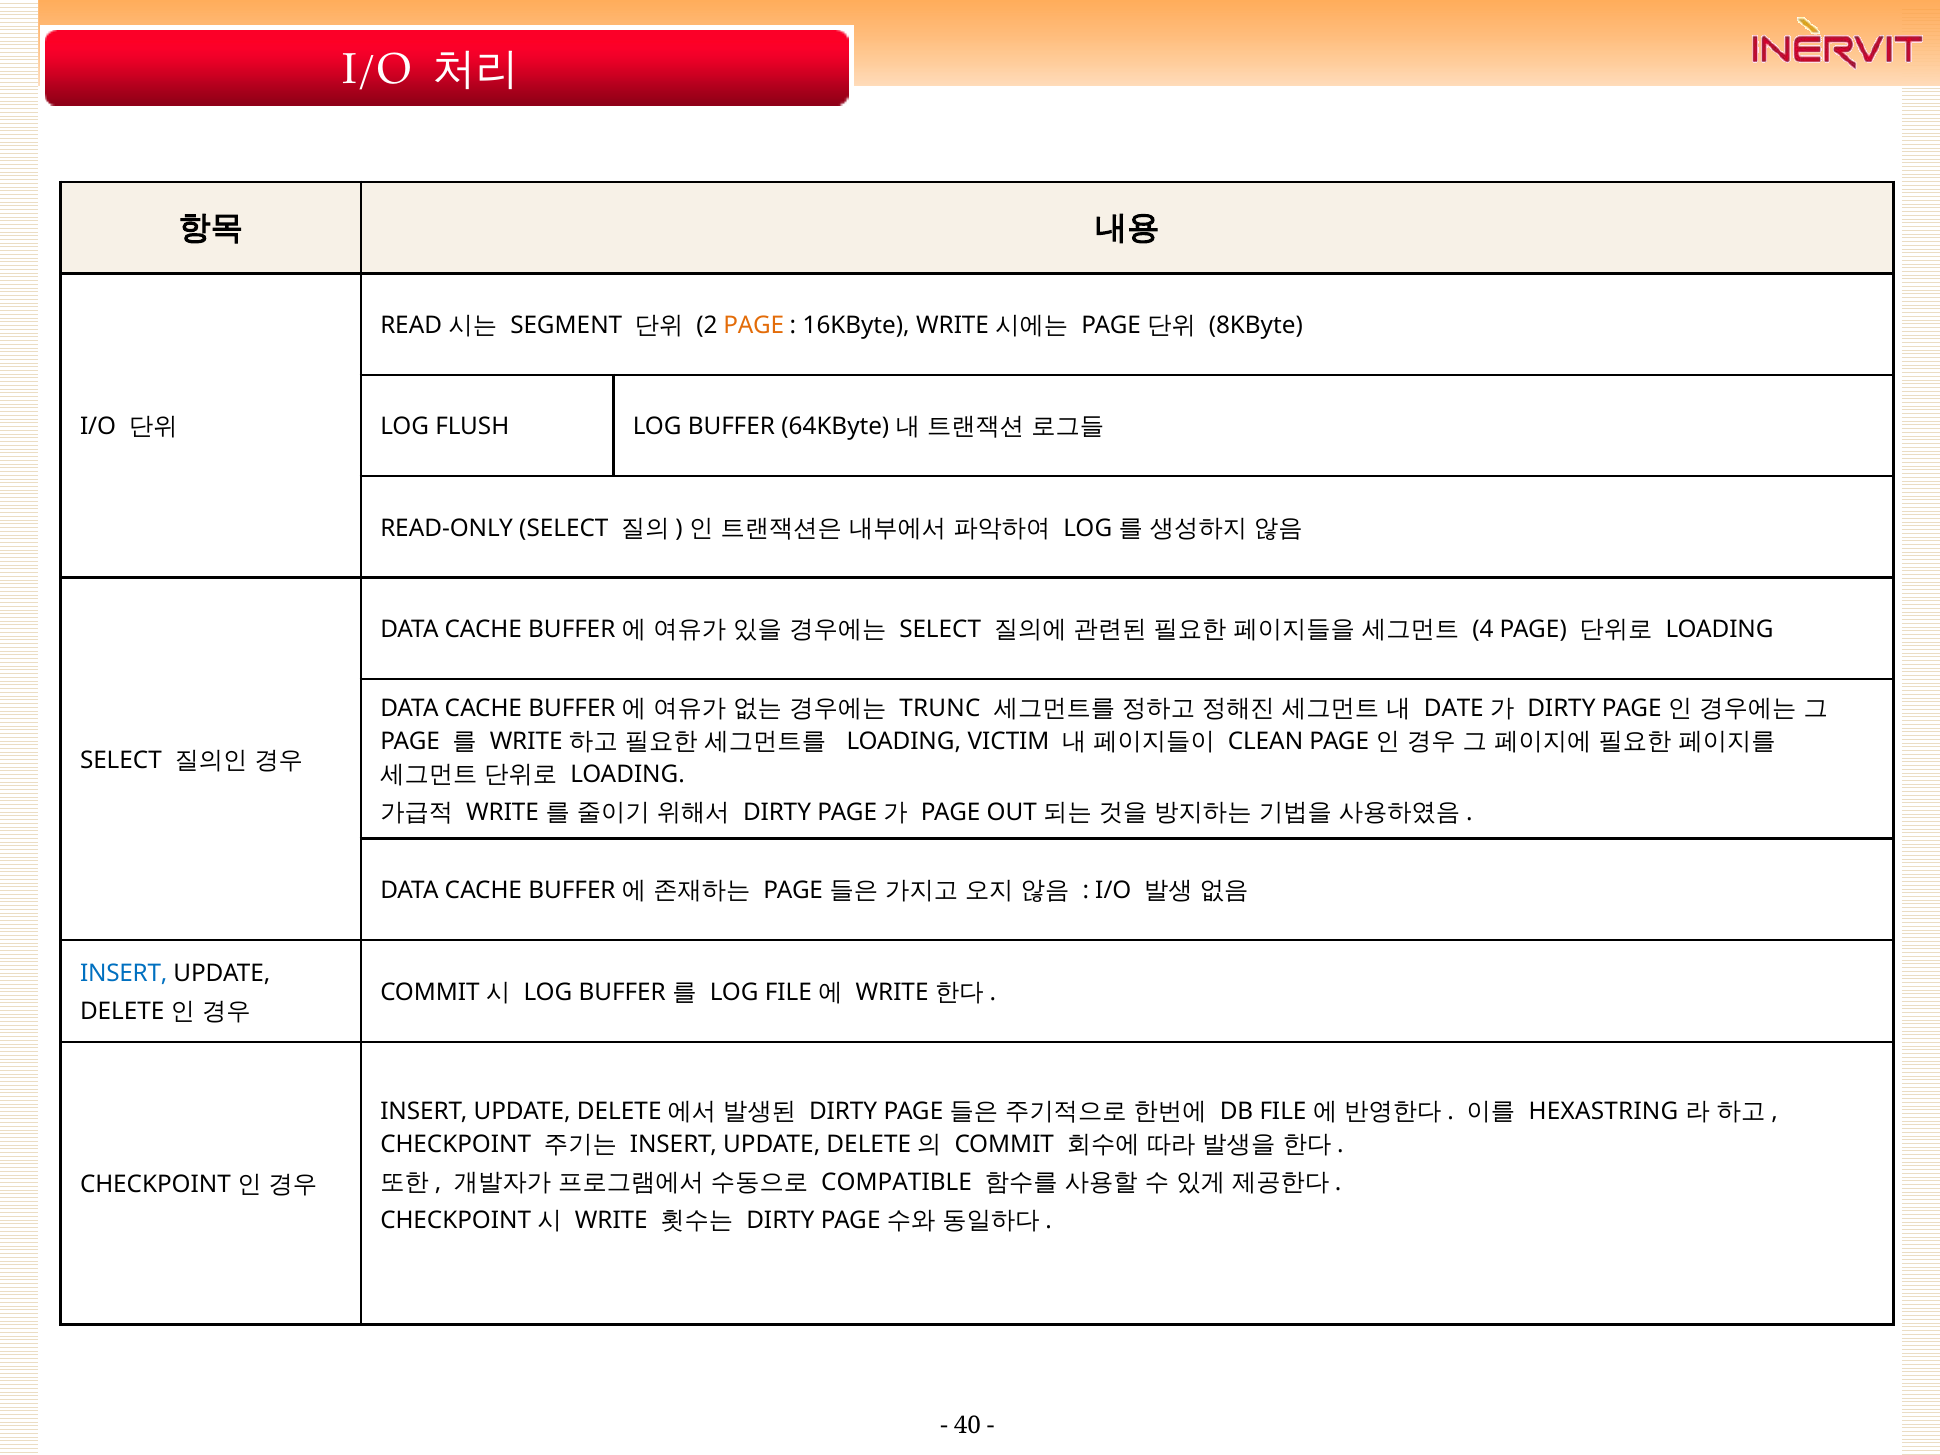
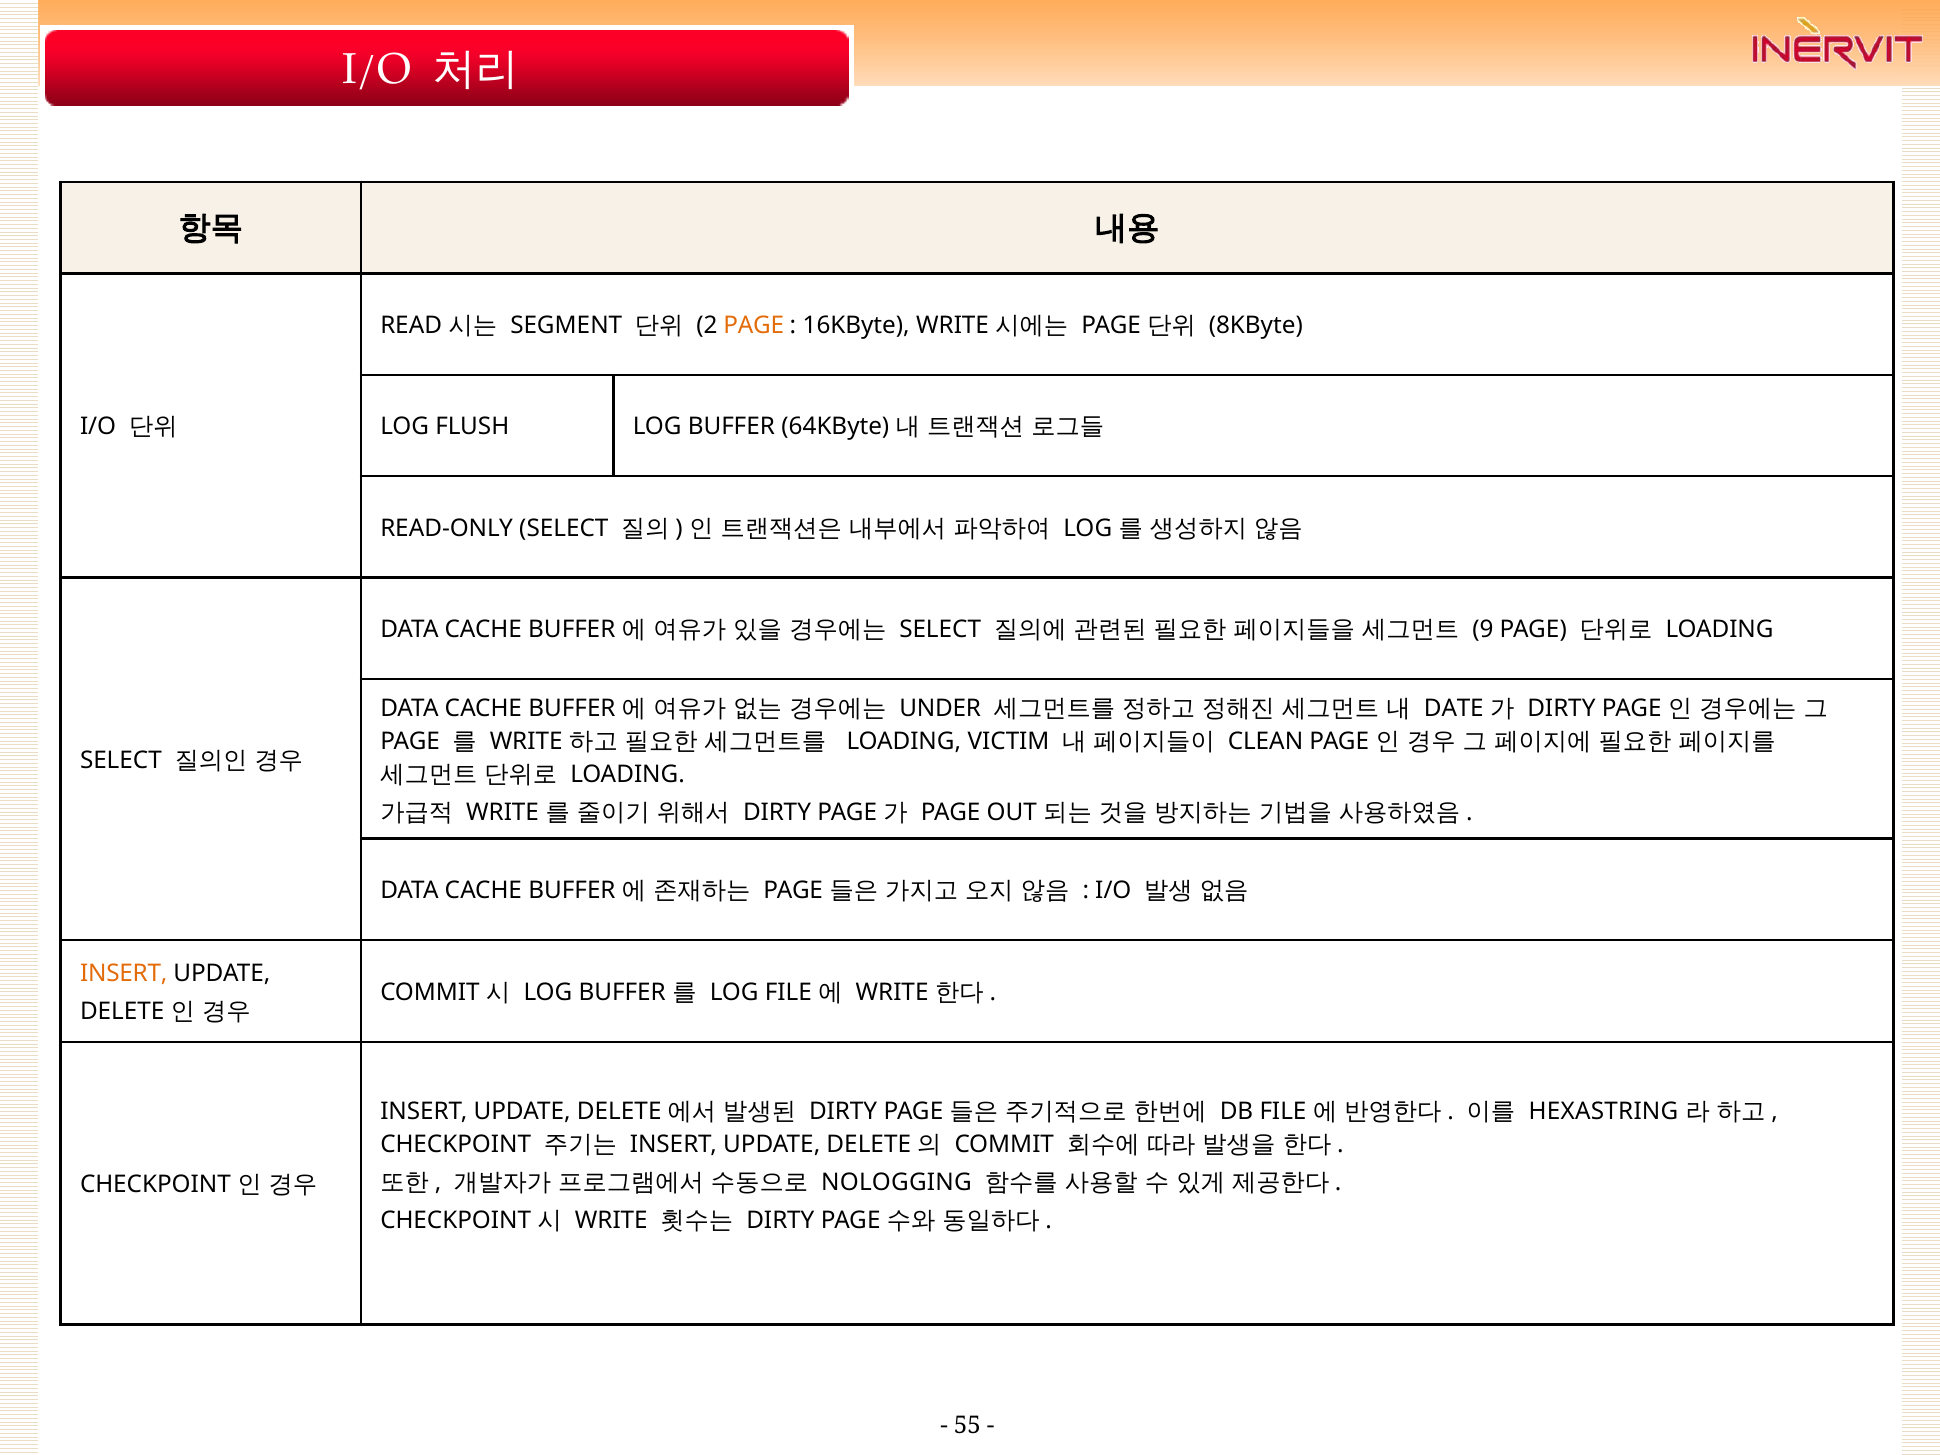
4: 4 -> 9
TRUNC: TRUNC -> UNDER
INSERT at (124, 973) colour: blue -> orange
COMPATIBLE: COMPATIBLE -> NOLOGGING
40: 40 -> 55
